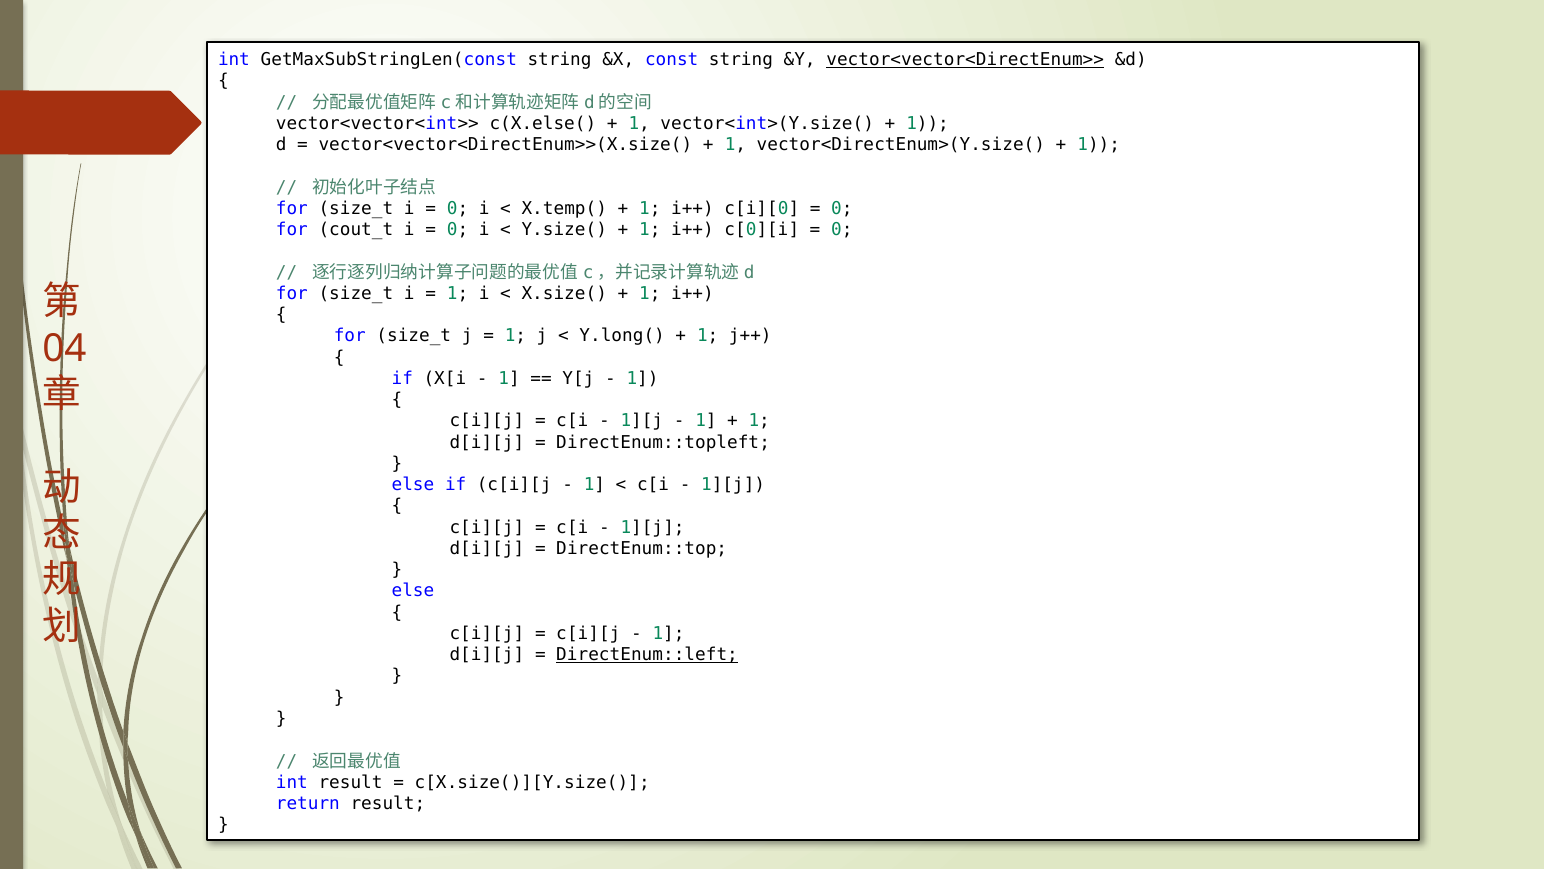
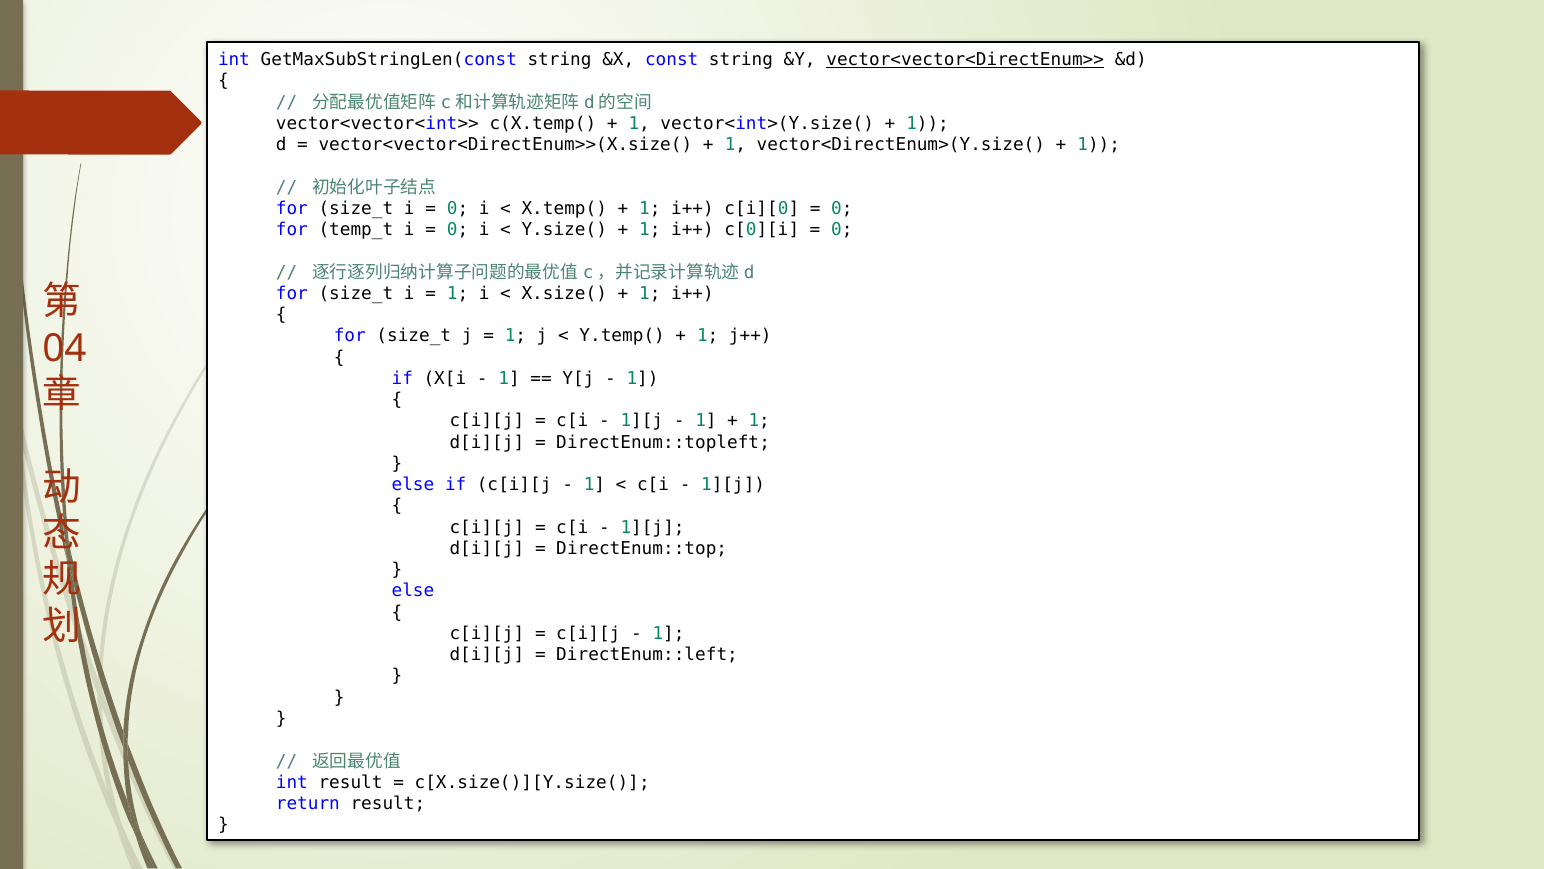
c(X.else(: c(X.else( -> c(X.temp(
cout_t: cout_t -> temp_t
Y.long(: Y.long( -> Y.temp(
DirectEnum::left underline: present -> none
